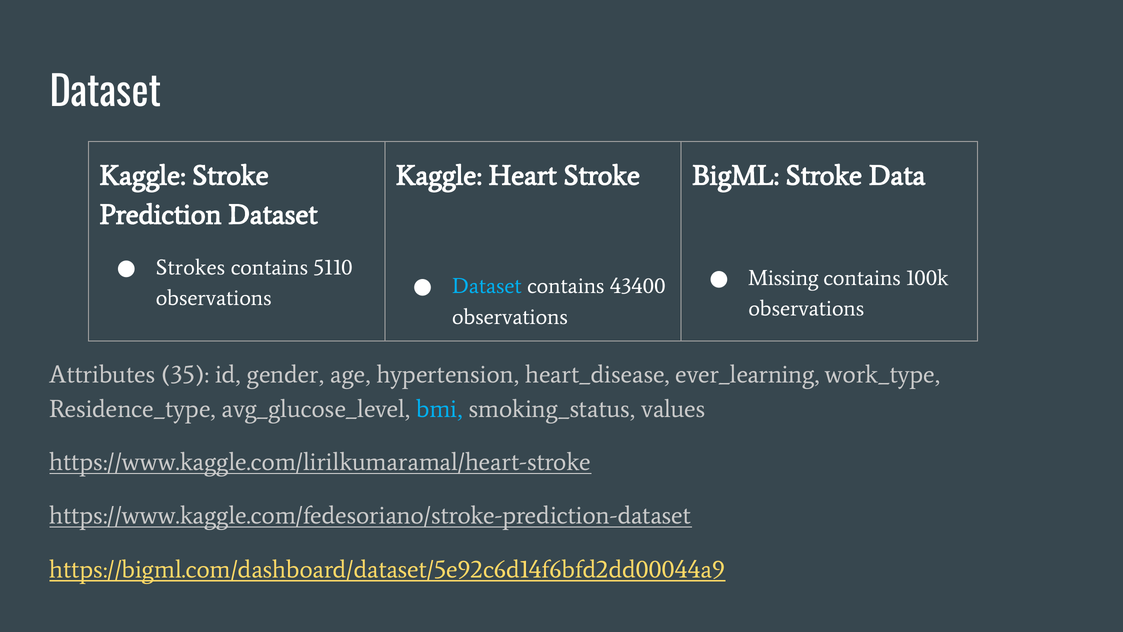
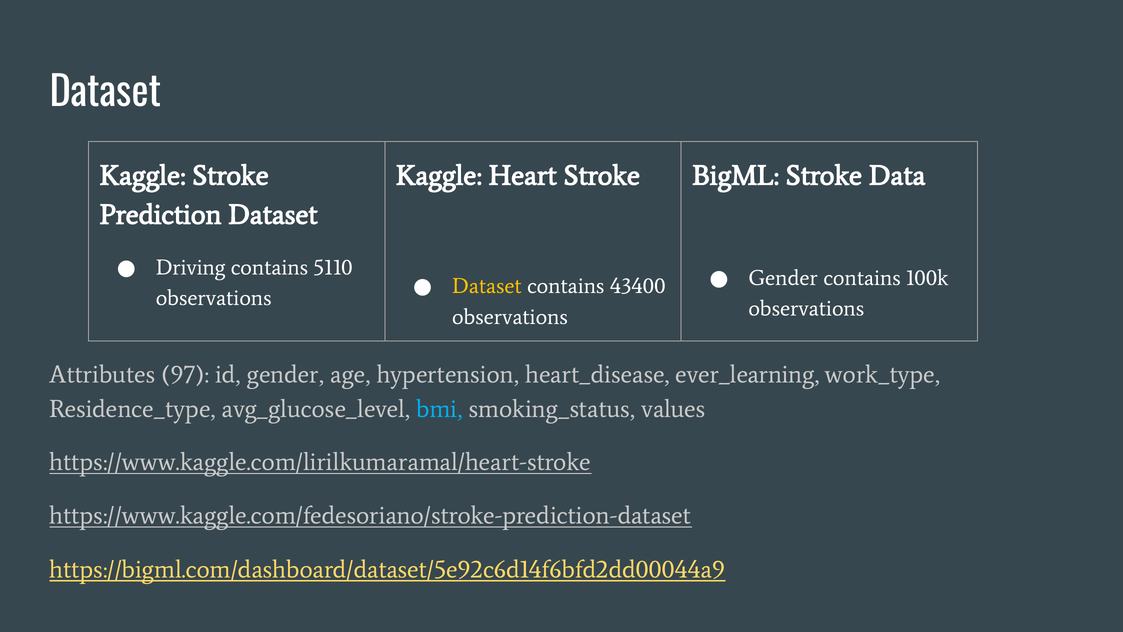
Strokes: Strokes -> Driving
Missing at (783, 278): Missing -> Gender
Dataset at (487, 286) colour: light blue -> yellow
35: 35 -> 97
